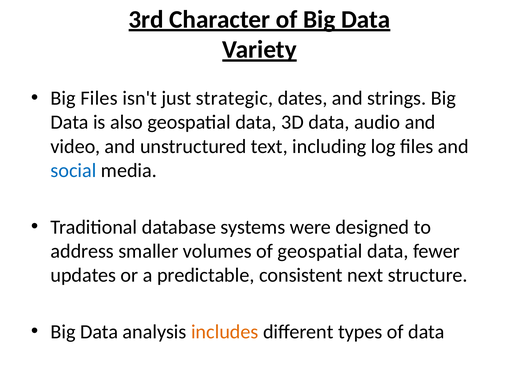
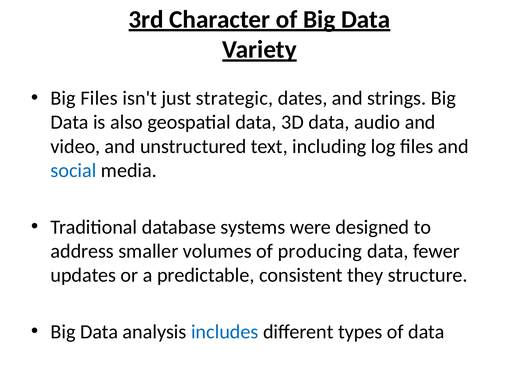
of geospatial: geospatial -> producing
next: next -> they
includes colour: orange -> blue
